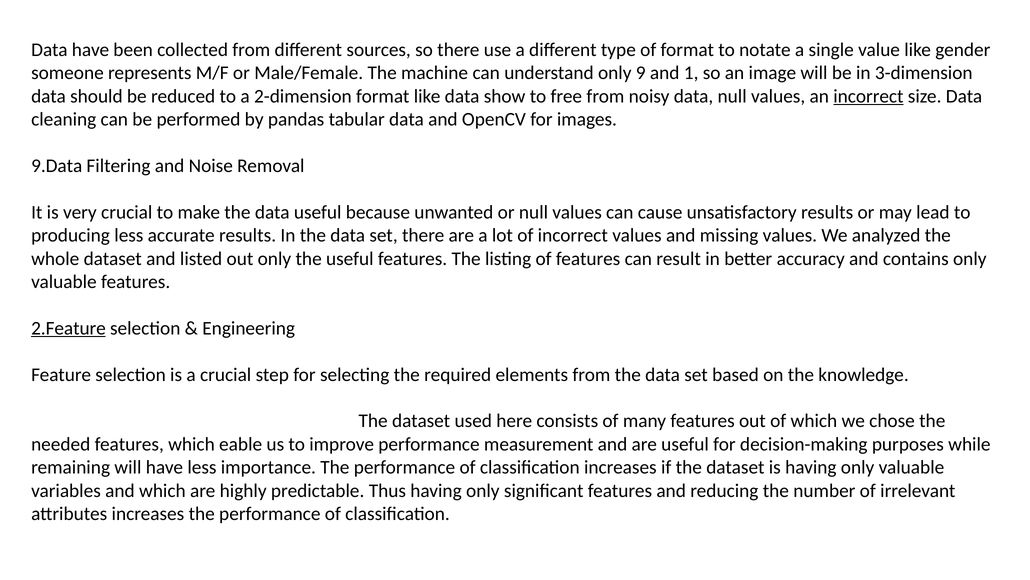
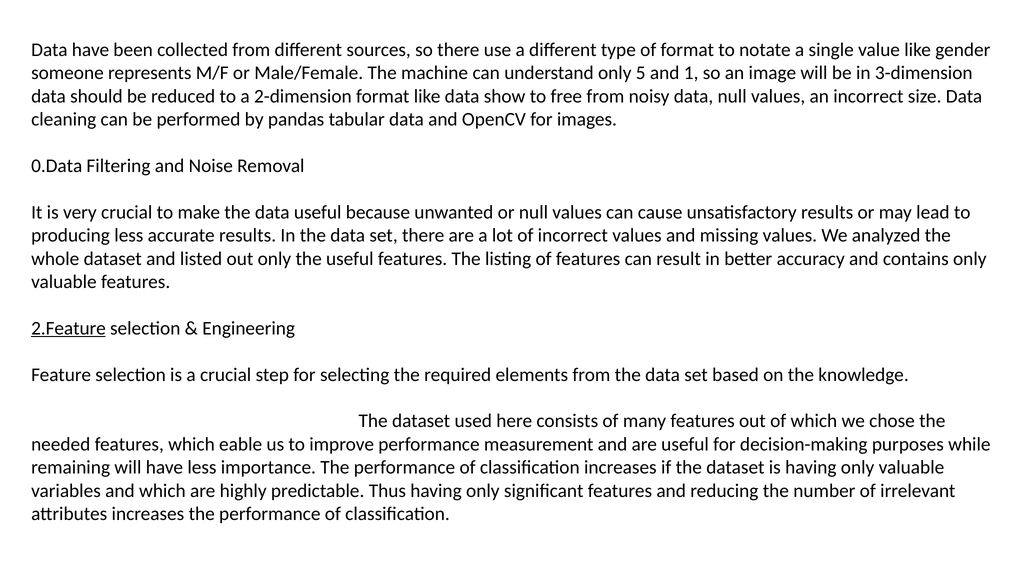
9: 9 -> 5
incorrect at (868, 96) underline: present -> none
9.Data: 9.Data -> 0.Data
